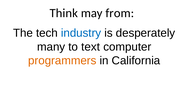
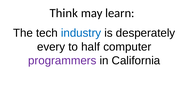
from: from -> learn
many: many -> every
text: text -> half
programmers colour: orange -> purple
